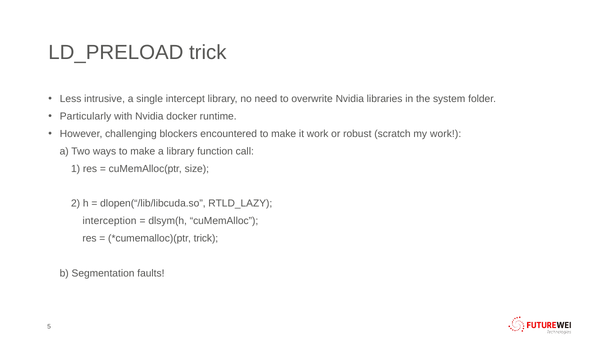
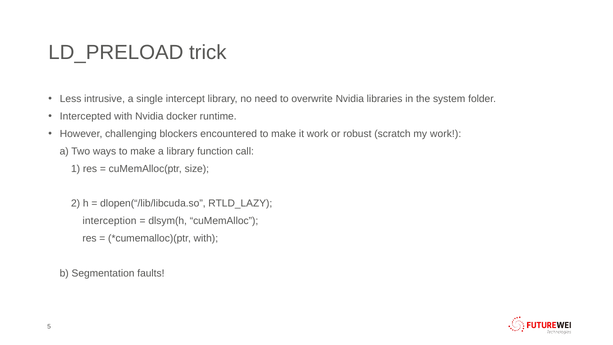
Particularly: Particularly -> Intercepted
trick at (206, 238): trick -> with
